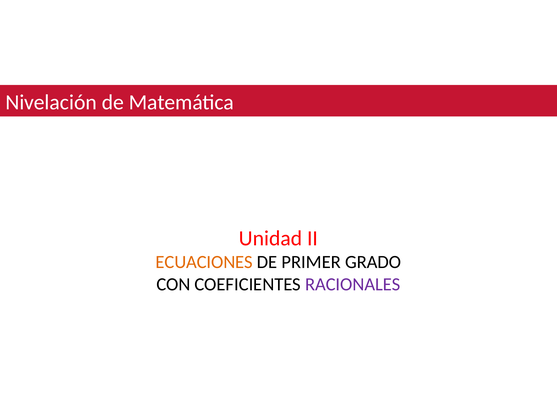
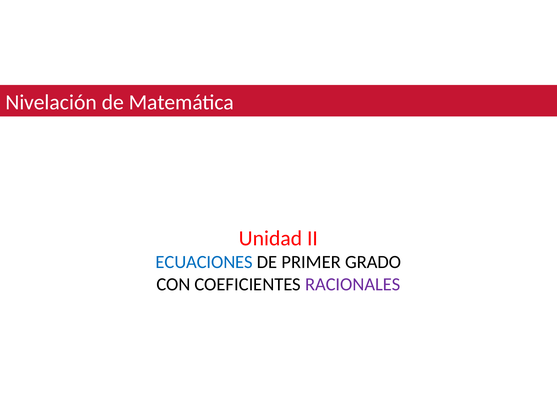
ECUACIONES colour: orange -> blue
